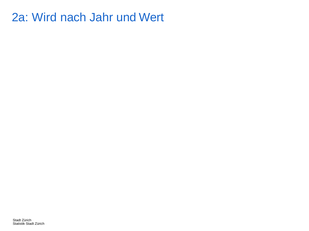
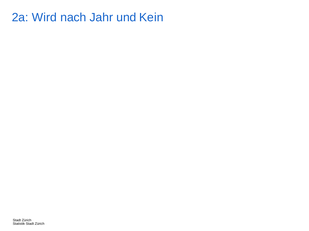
Wert: Wert -> Kein
